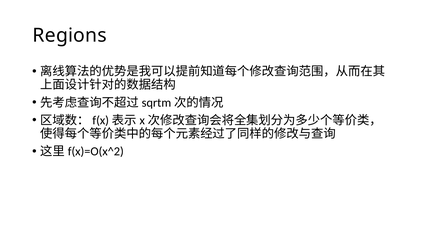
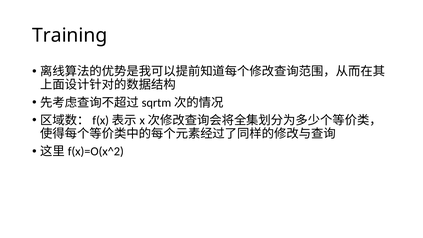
Regions: Regions -> Training
